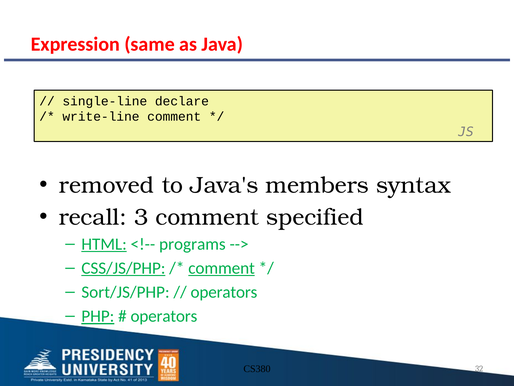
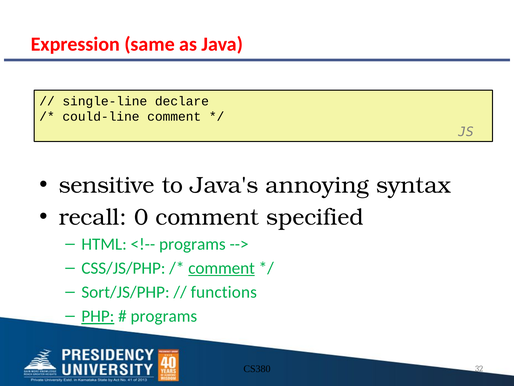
write-line: write-line -> could-line
removed: removed -> sensitive
members: members -> annoying
3: 3 -> 0
HTML underline: present -> none
CSS/JS/PHP underline: present -> none
operators at (224, 292): operators -> functions
operators at (164, 316): operators -> programs
